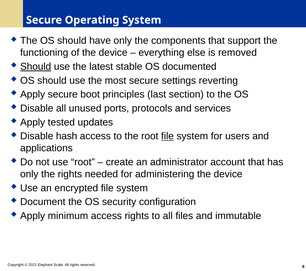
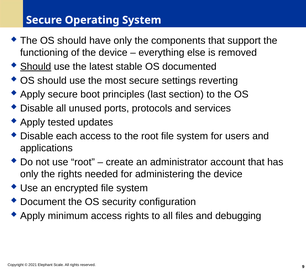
hash: hash -> each
file at (167, 136) underline: present -> none
immutable: immutable -> debugging
